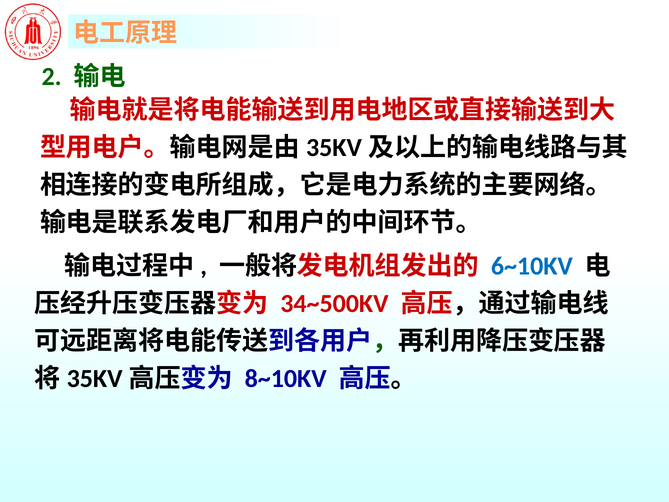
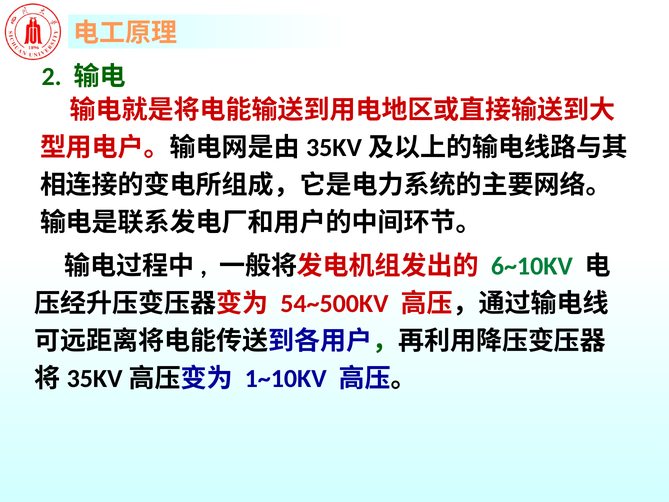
6~10KV colour: blue -> green
34~500KV: 34~500KV -> 54~500KV
8~10KV: 8~10KV -> 1~10KV
